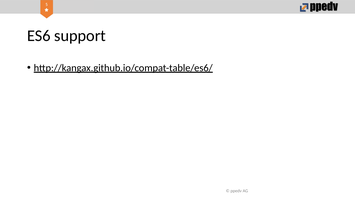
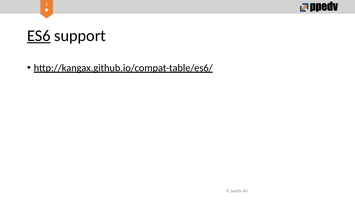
ES6 underline: none -> present
